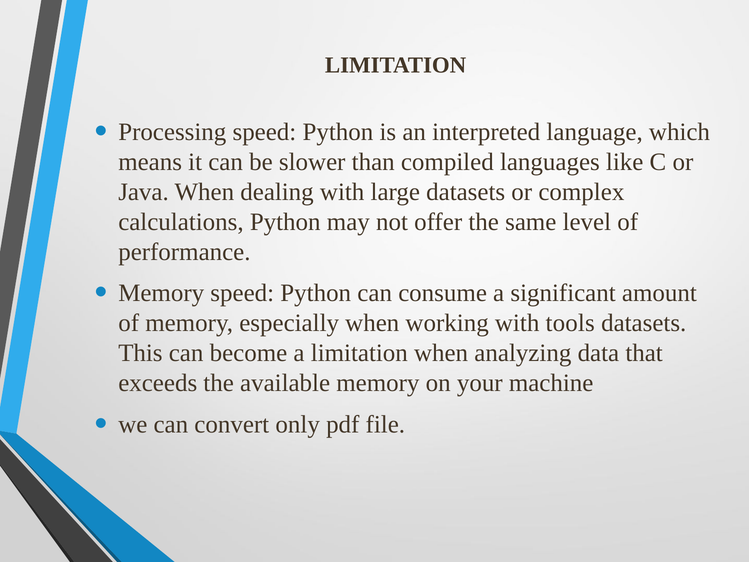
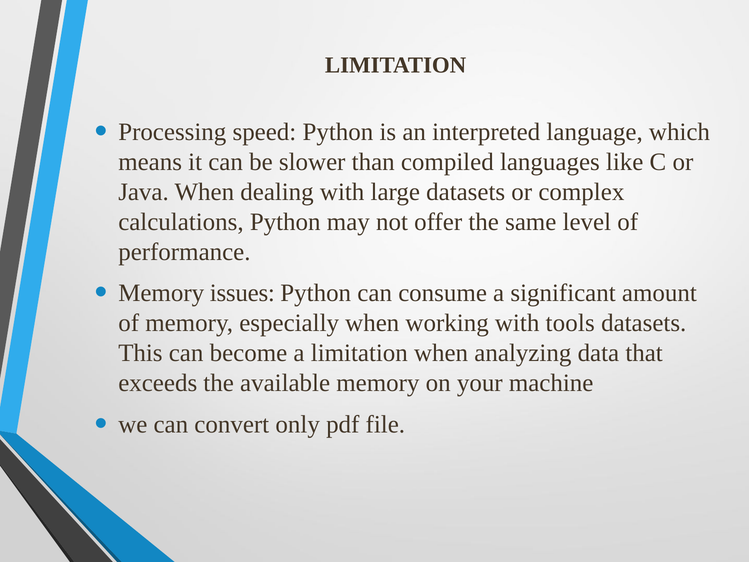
Memory speed: speed -> issues
